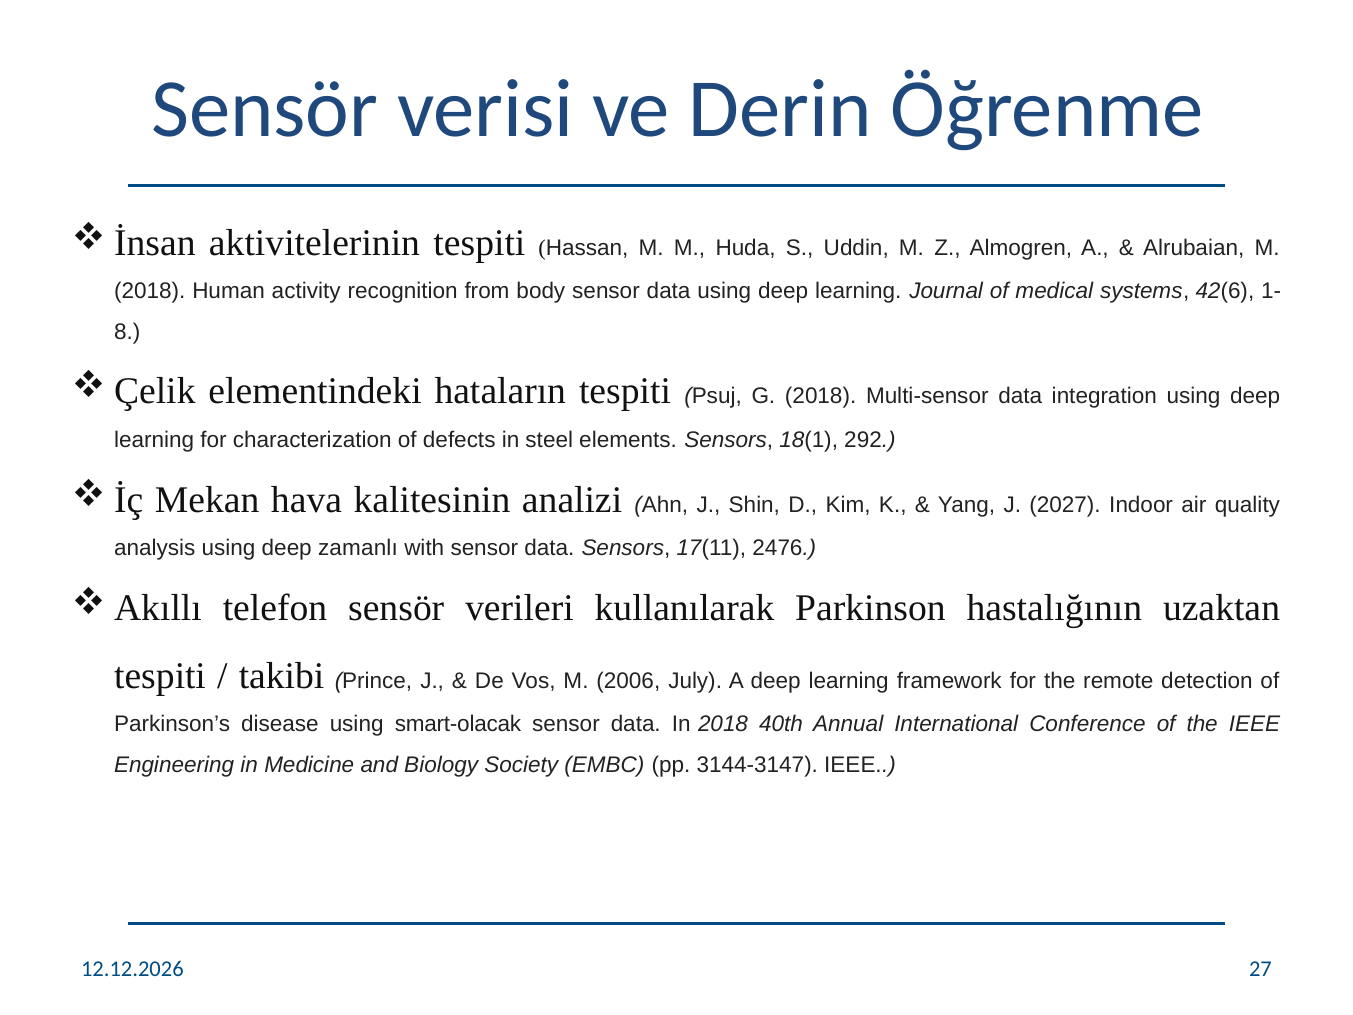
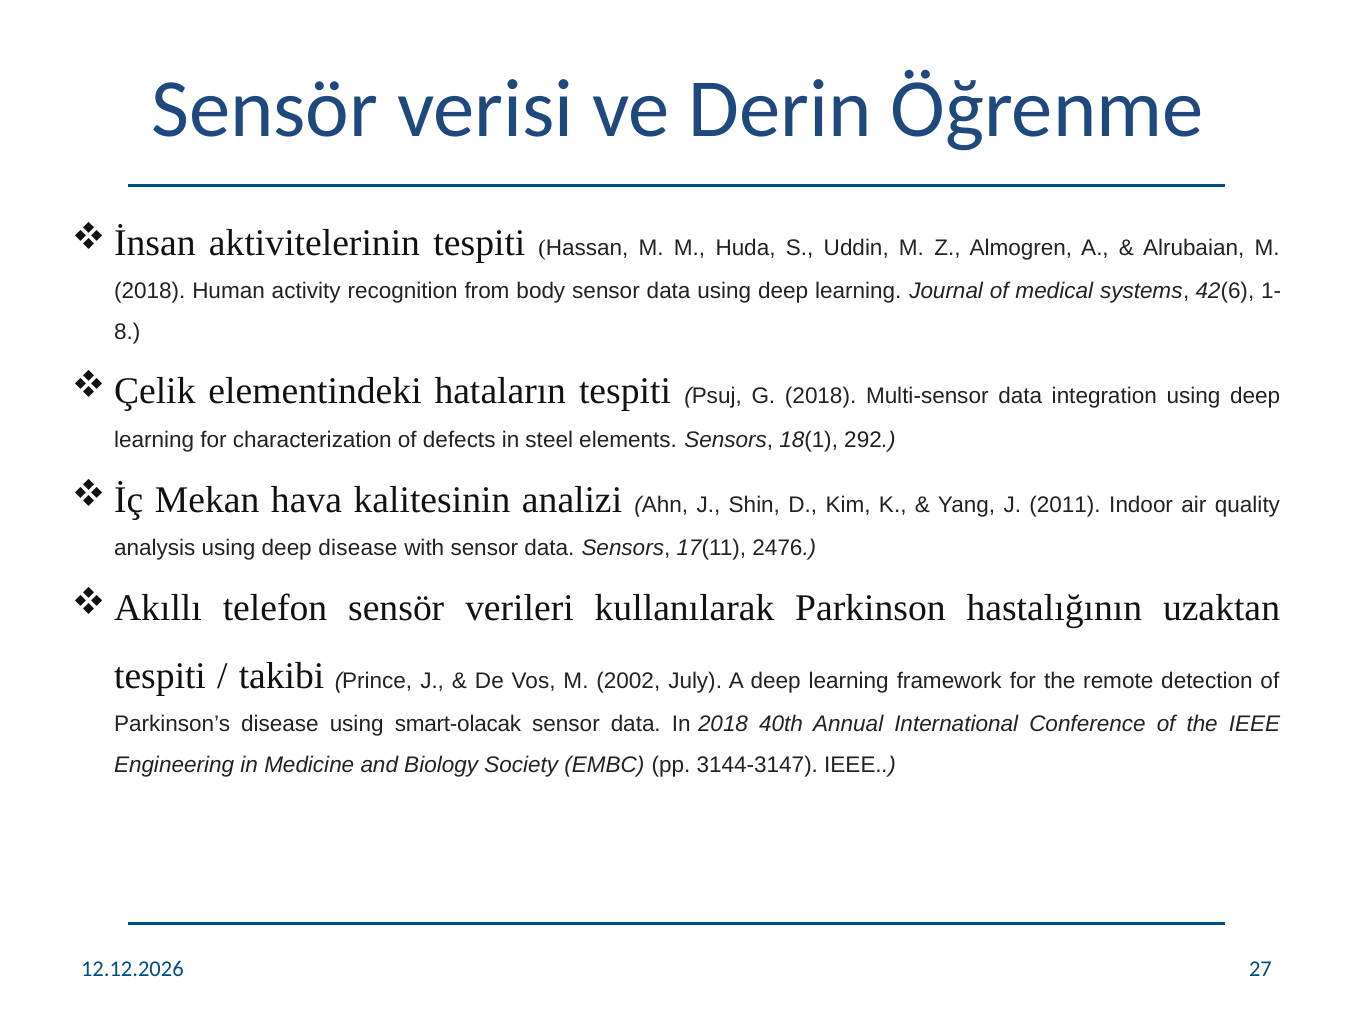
2027: 2027 -> 2011
deep zamanlı: zamanlı -> disease
2006: 2006 -> 2002
